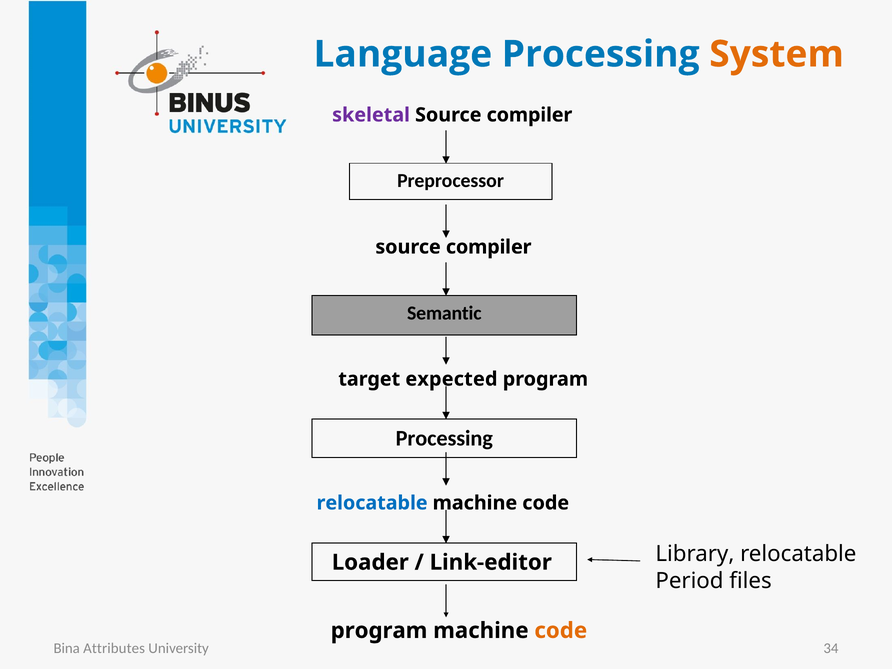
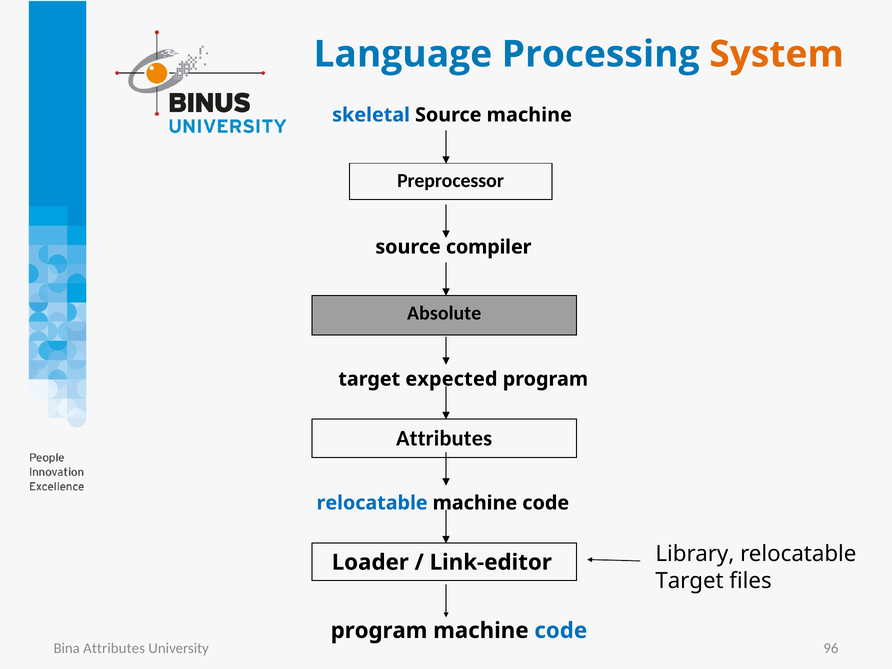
skeletal colour: purple -> blue
compiler at (529, 115): compiler -> machine
Semantic: Semantic -> Absolute
Processing at (444, 439): Processing -> Attributes
Period at (689, 581): Period -> Target
code at (561, 631) colour: orange -> blue
34: 34 -> 96
